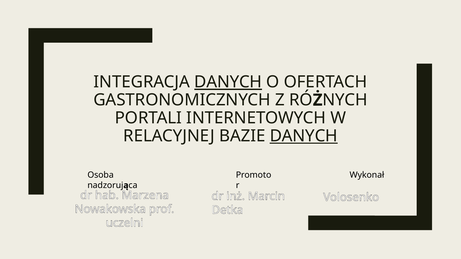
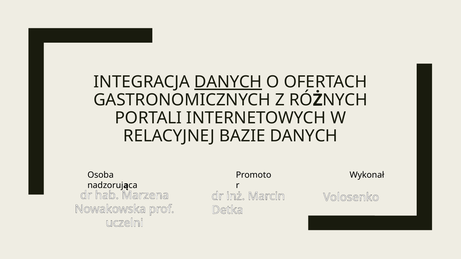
DANYCH at (304, 136) underline: present -> none
